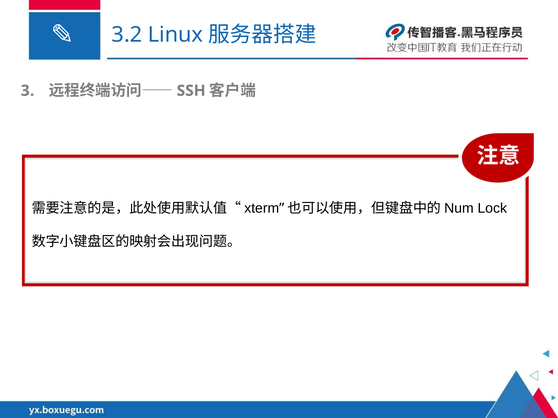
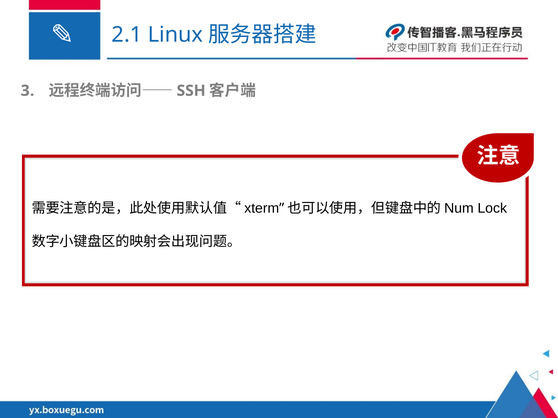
3.2: 3.2 -> 2.1
